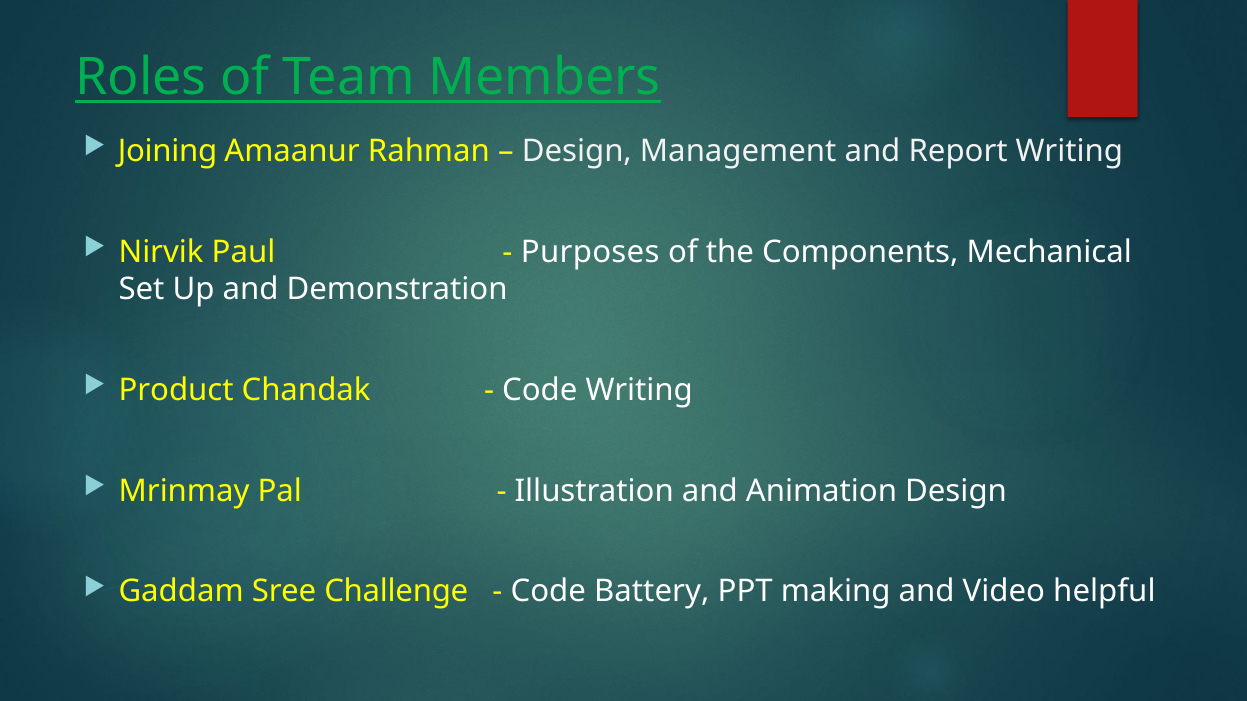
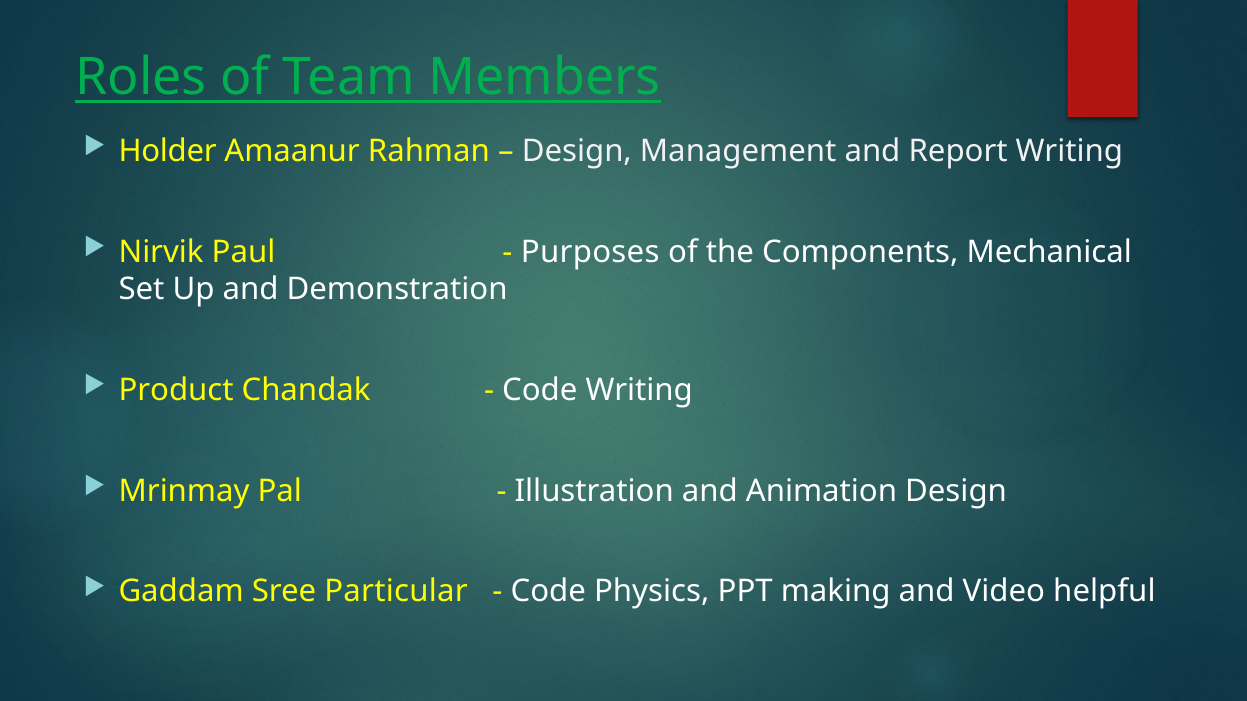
Joining: Joining -> Holder
Challenge: Challenge -> Particular
Battery: Battery -> Physics
